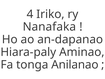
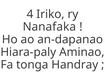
Anilanao: Anilanao -> Handray
